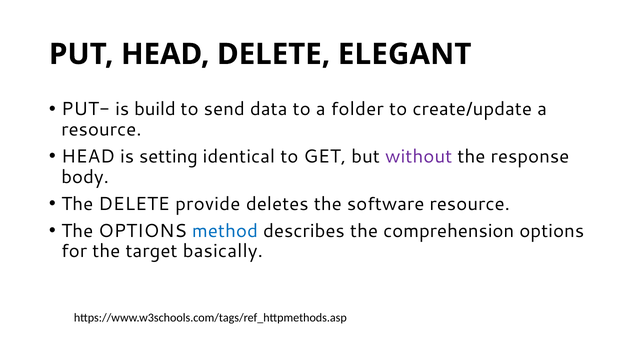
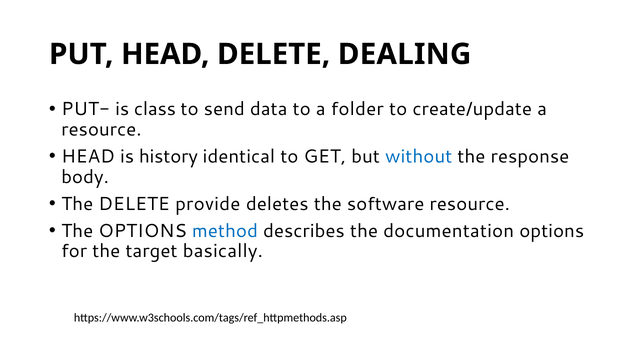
ELEGANT: ELEGANT -> DEALING
build: build -> class
setting: setting -> history
without colour: purple -> blue
comprehension: comprehension -> documentation
